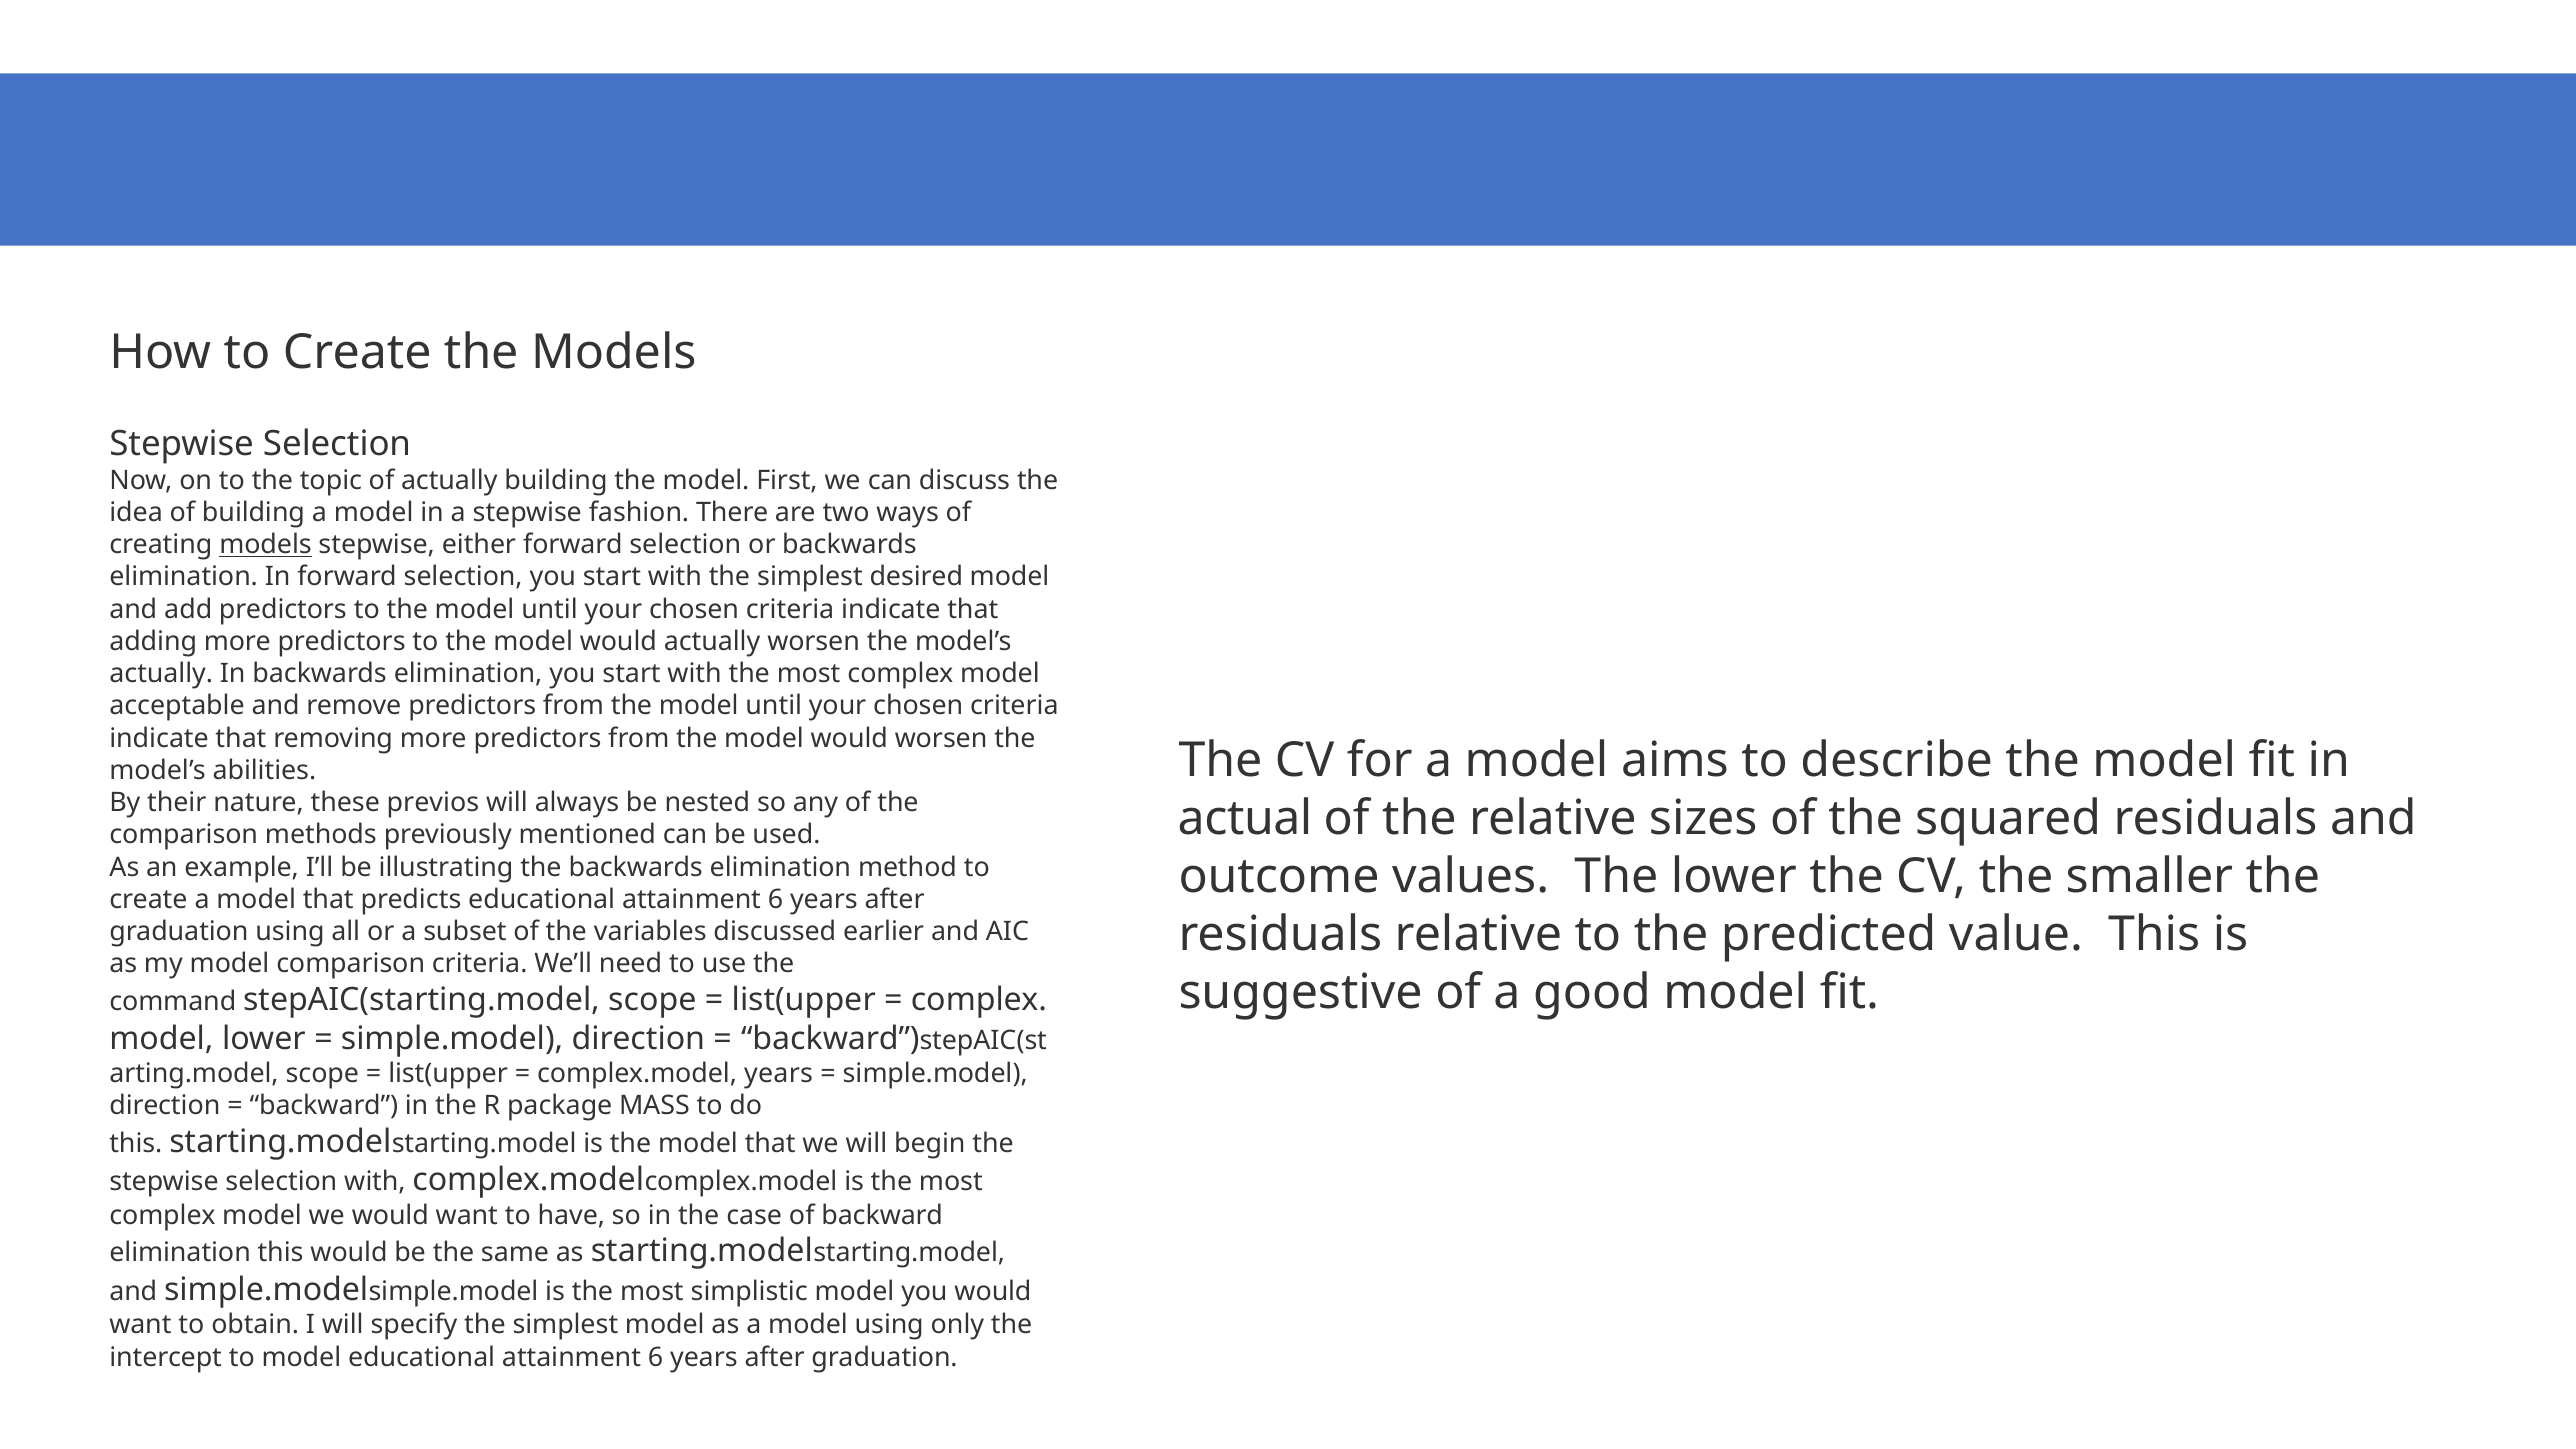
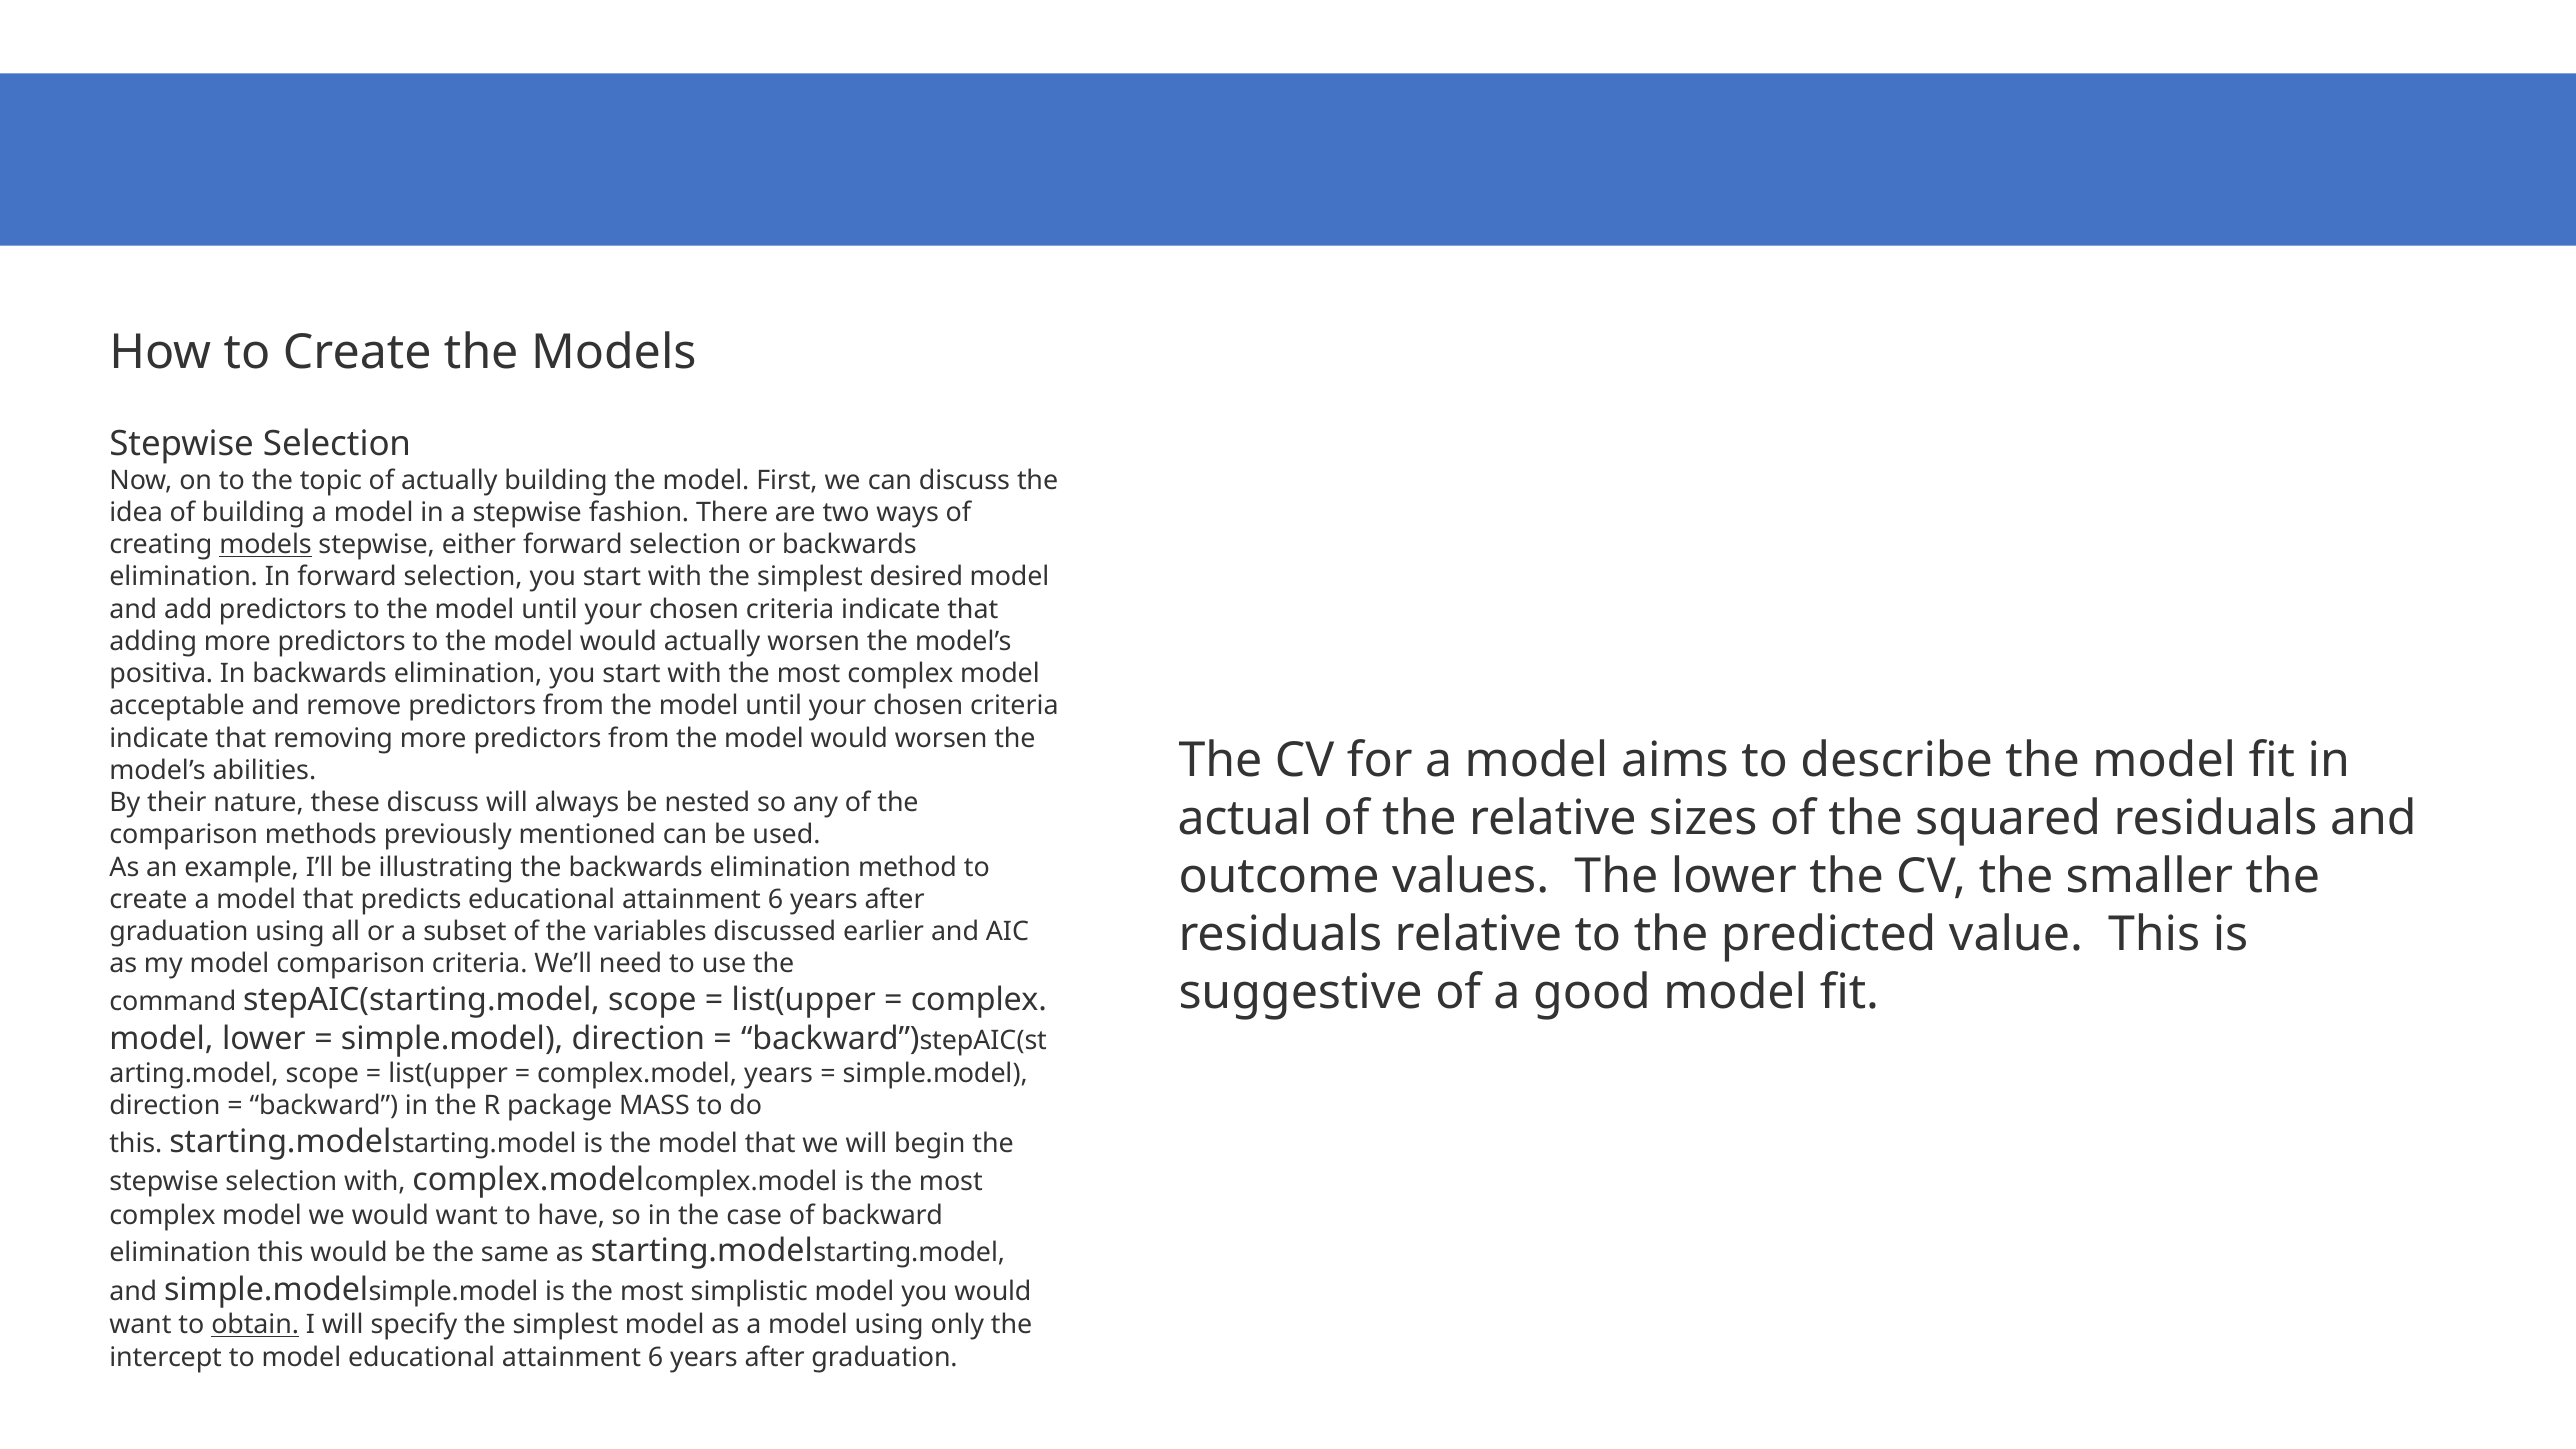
actually at (161, 674): actually -> positiva
these previos: previos -> discuss
obtain underline: none -> present
